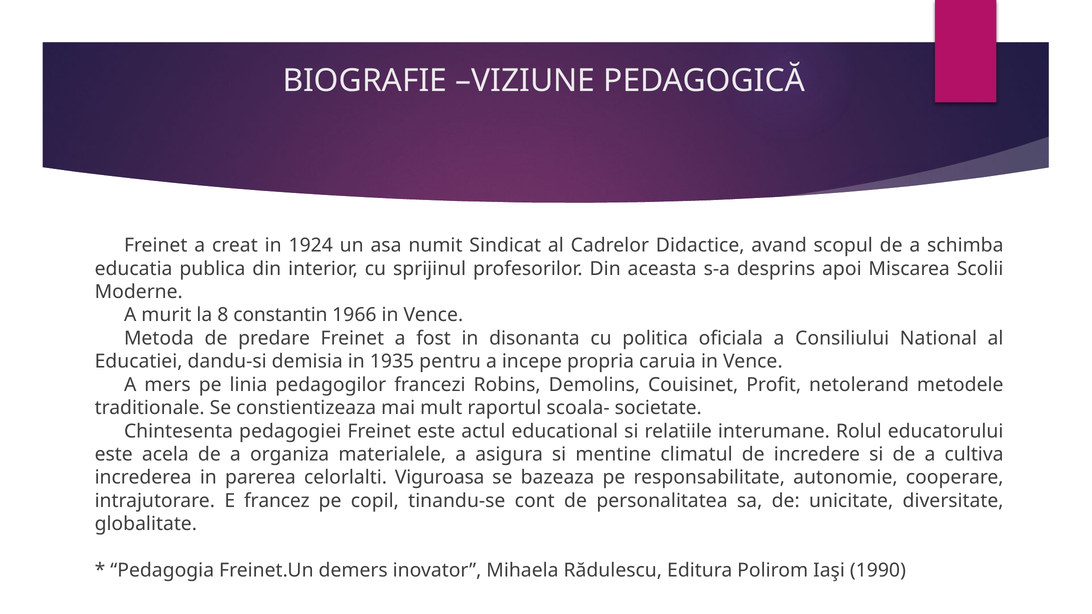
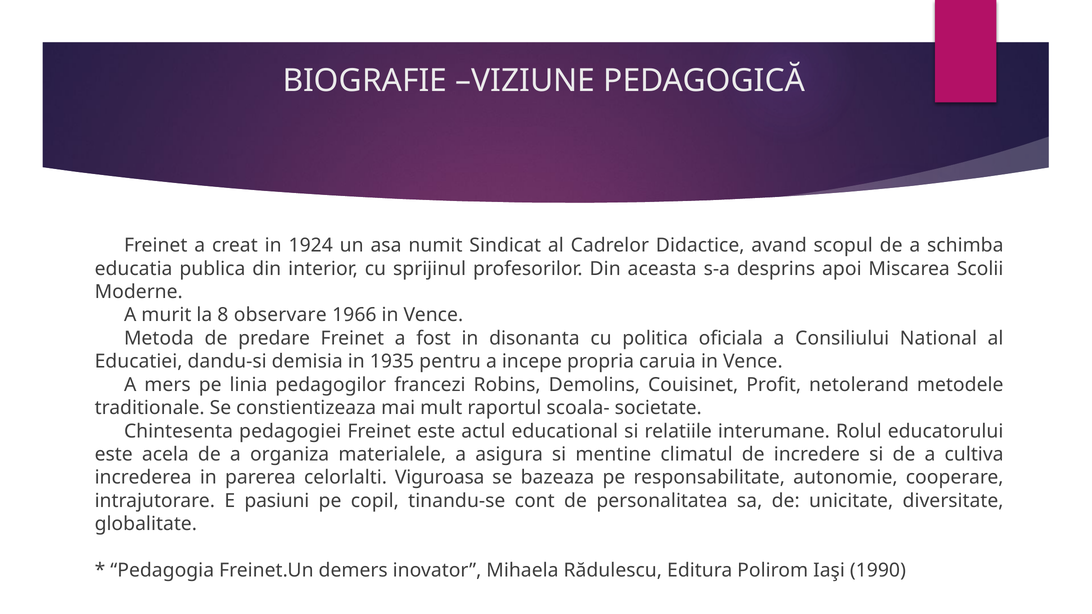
constantin: constantin -> observare
francez: francez -> pasiuni
